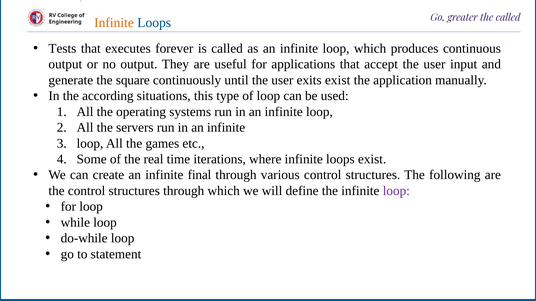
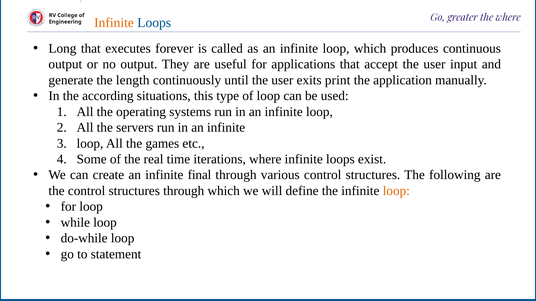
the called: called -> where
Tests: Tests -> Long
square: square -> length
exits exist: exist -> print
loop at (396, 191) colour: purple -> orange
